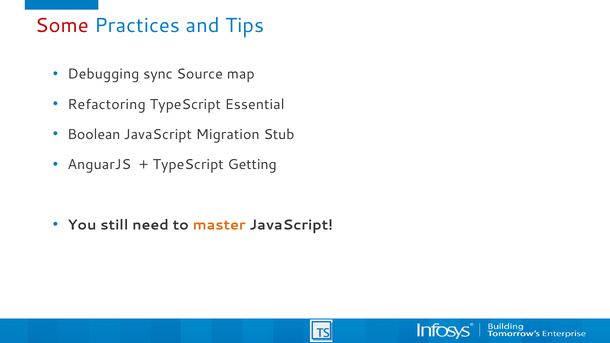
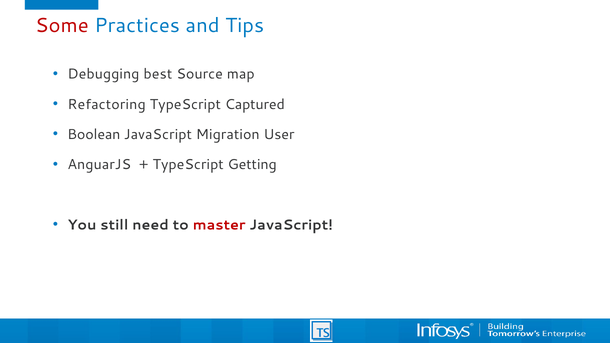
sync: sync -> best
Essential: Essential -> Captured
Stub: Stub -> User
master colour: orange -> red
